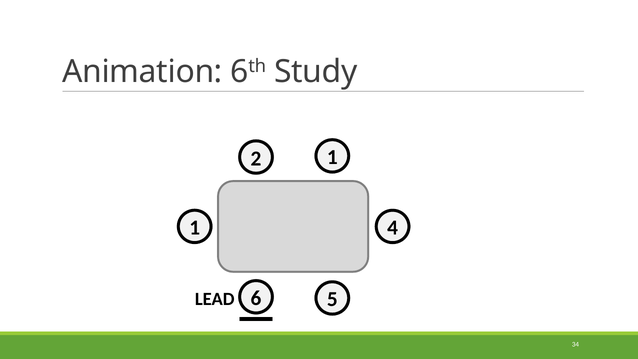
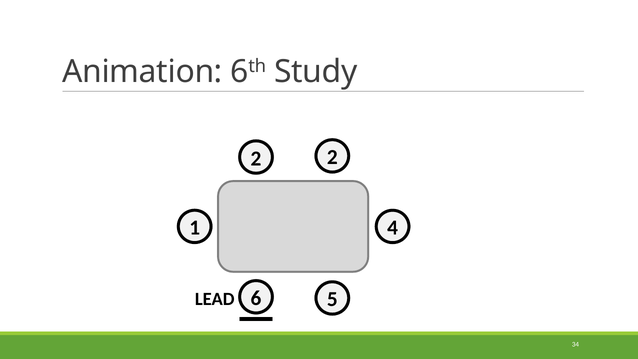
2 1: 1 -> 2
